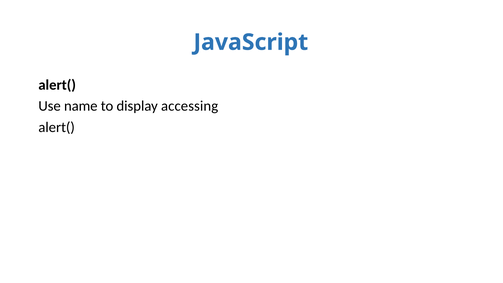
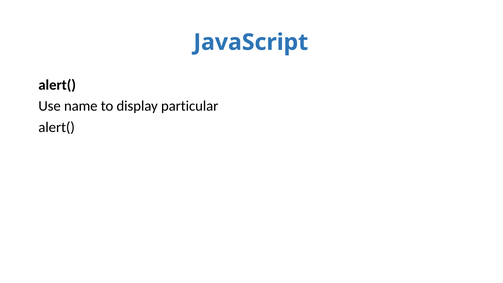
accessing: accessing -> particular
